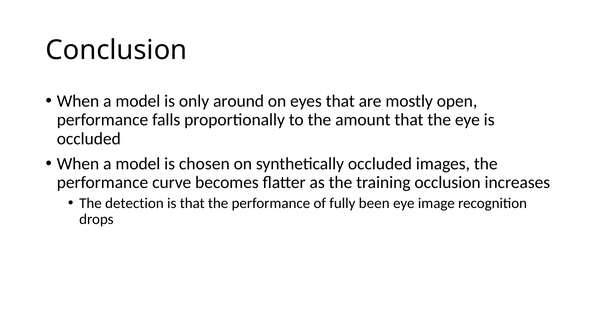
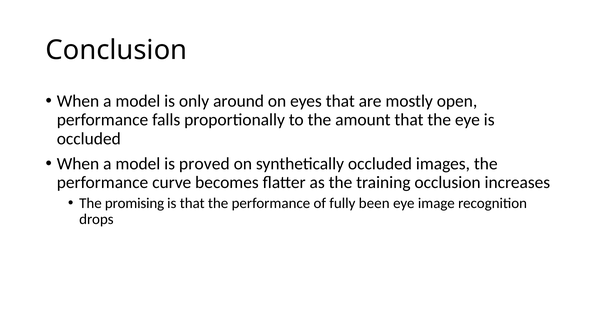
chosen: chosen -> proved
detection: detection -> promising
